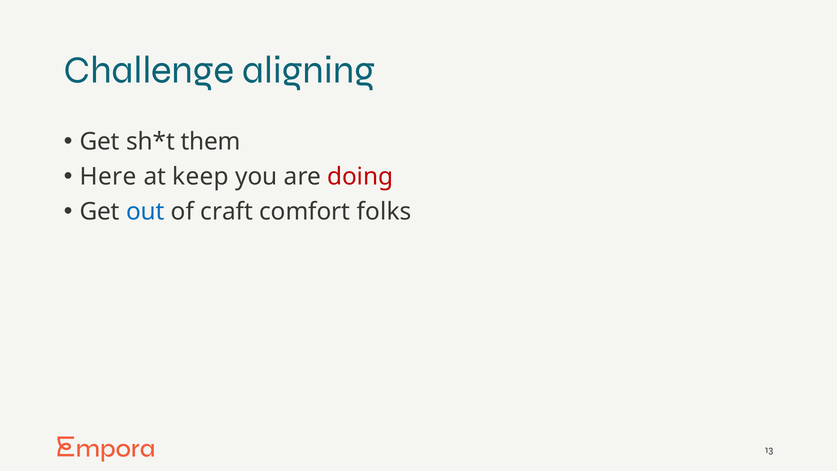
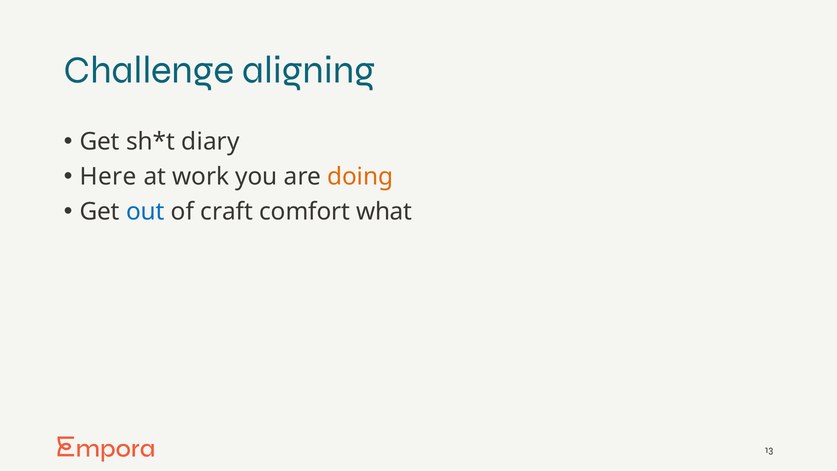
them: them -> diary
keep: keep -> work
doing colour: red -> orange
folks: folks -> what
